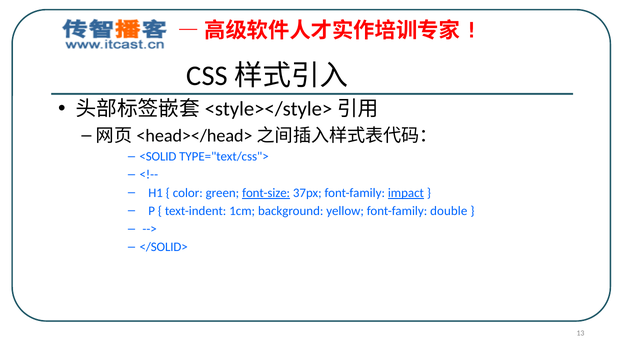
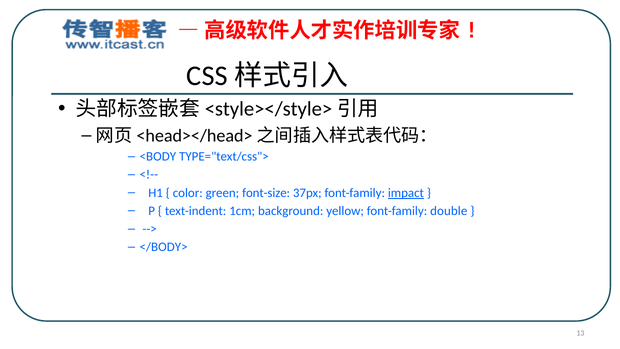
<SOLID: <SOLID -> <BODY
font-size underline: present -> none
</SOLID>: </SOLID> -> </BODY>
